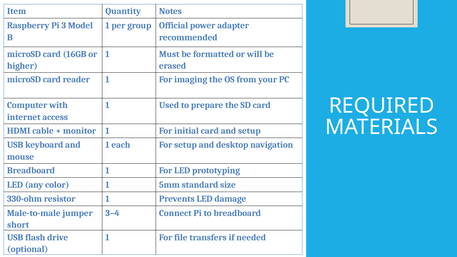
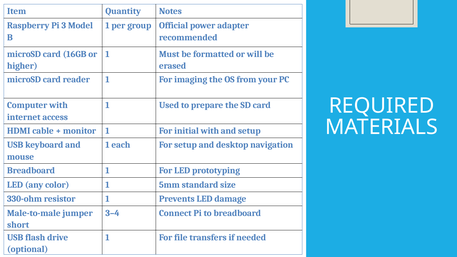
initial card: card -> with
